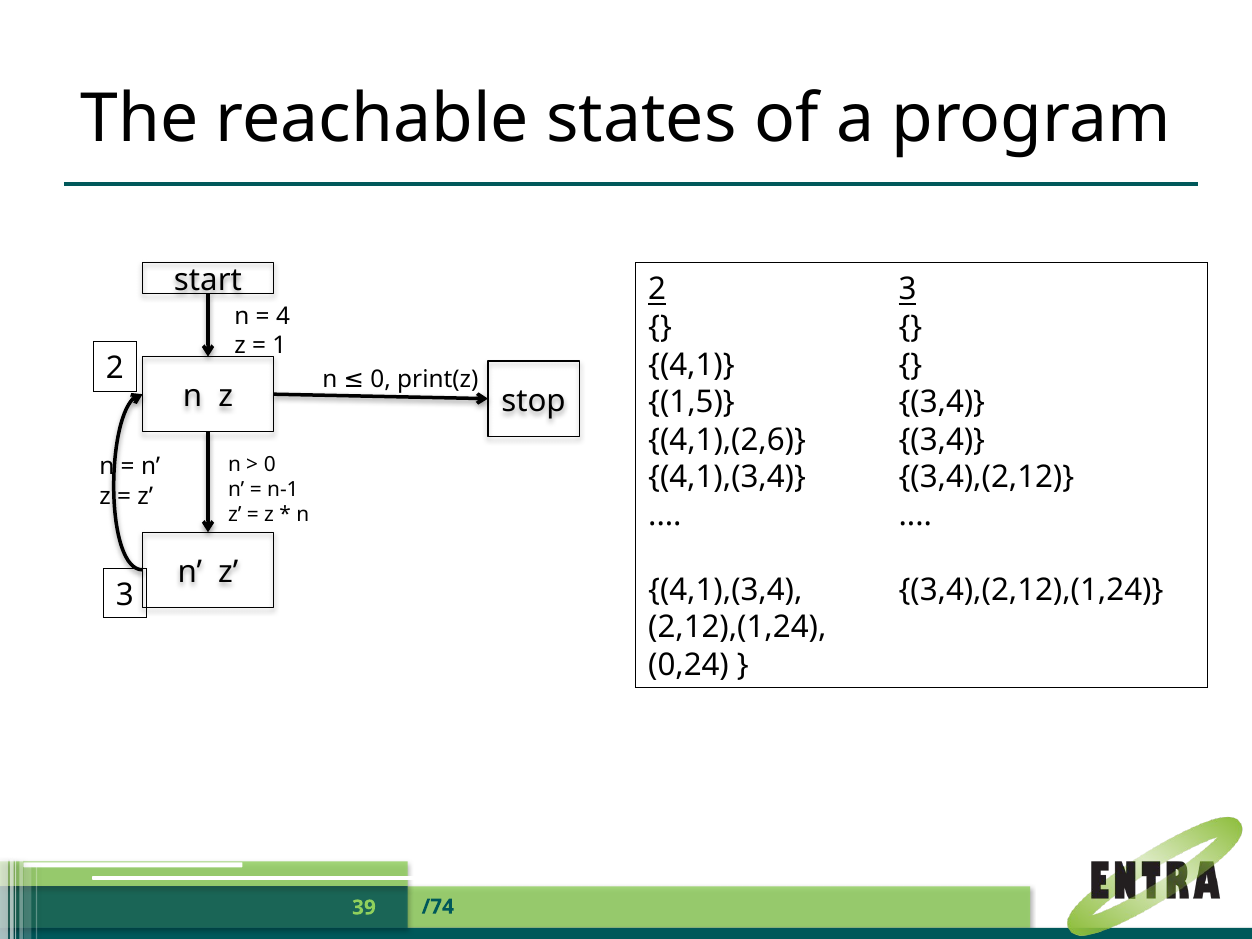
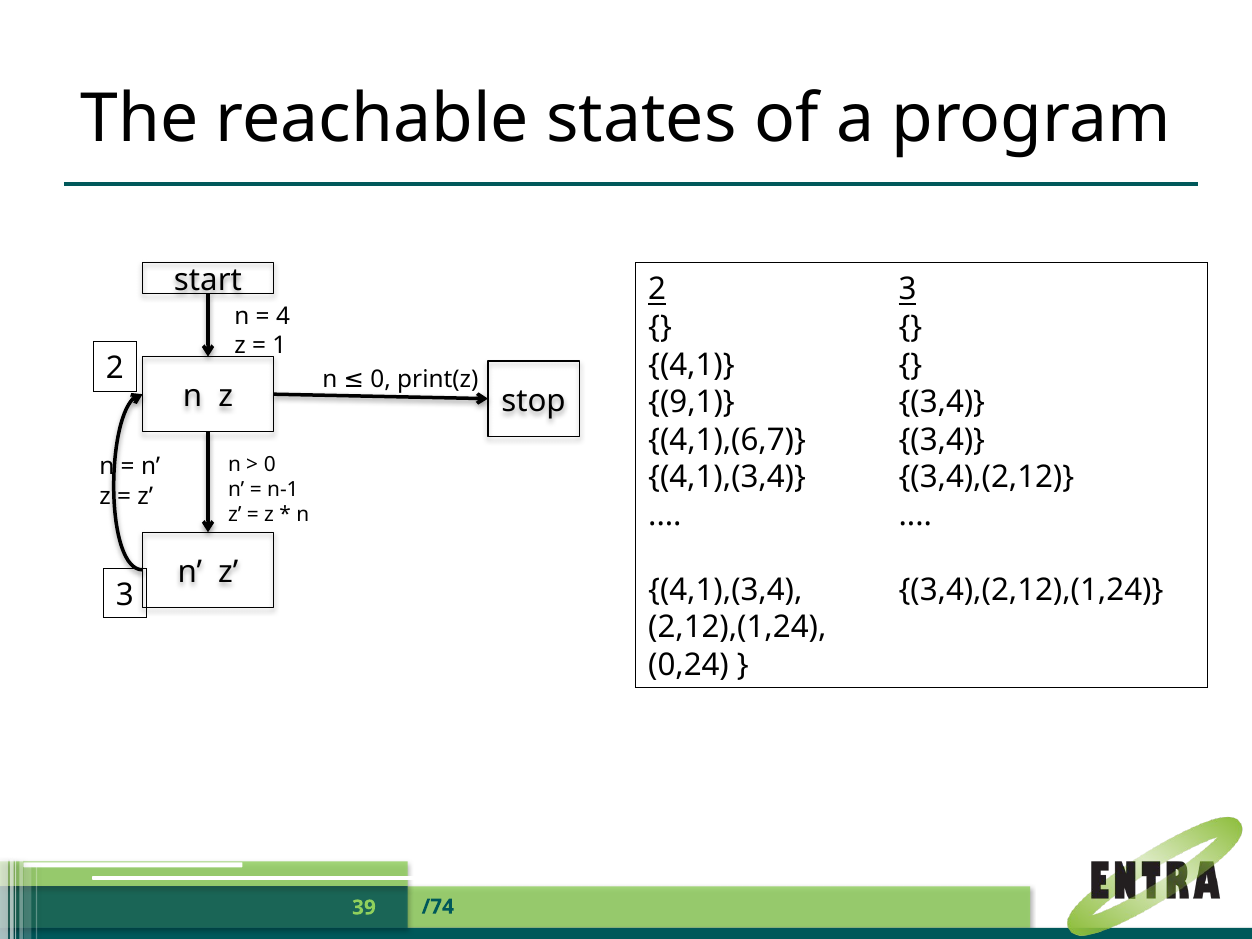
1,5: 1,5 -> 9,1
4,1),(2,6: 4,1),(2,6 -> 4,1),(6,7
